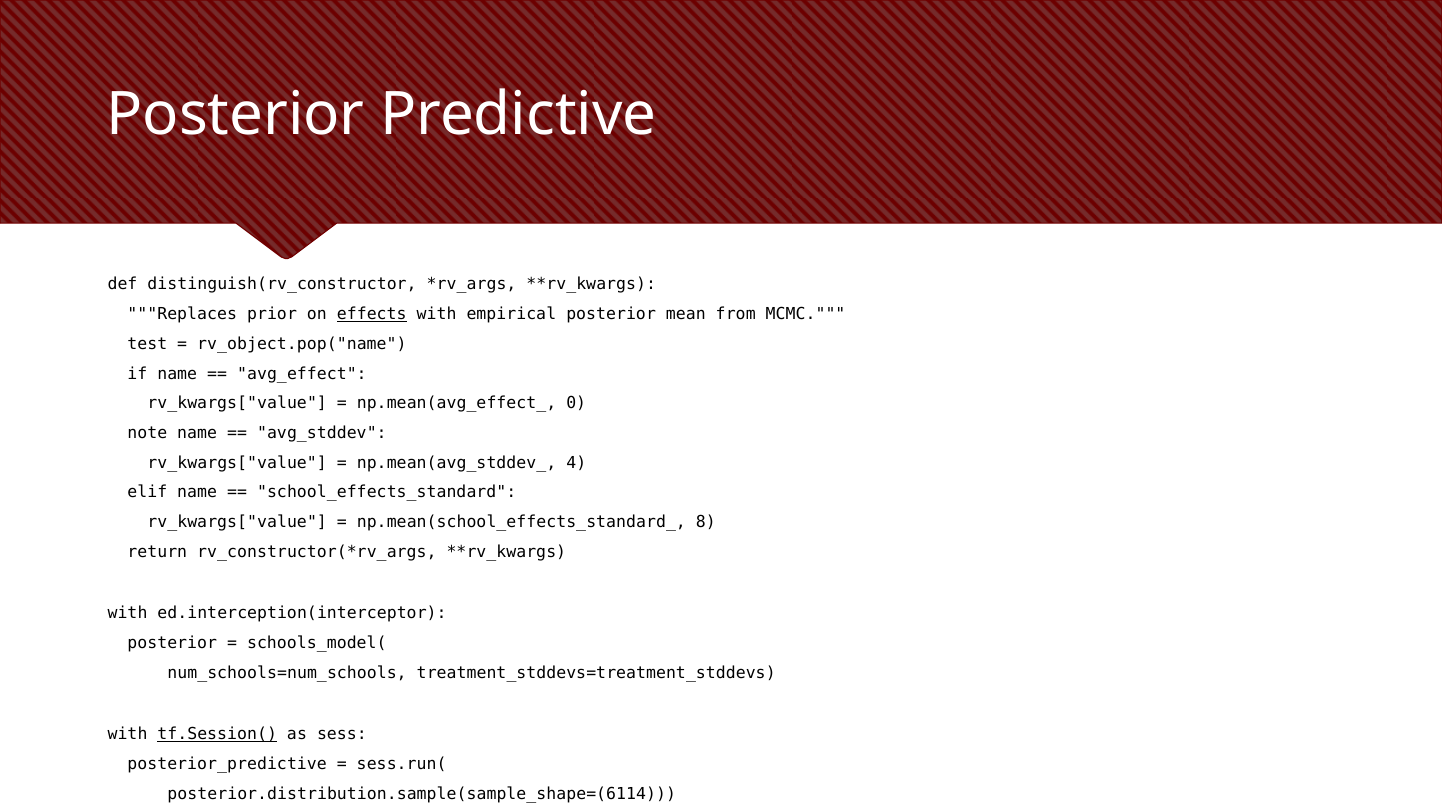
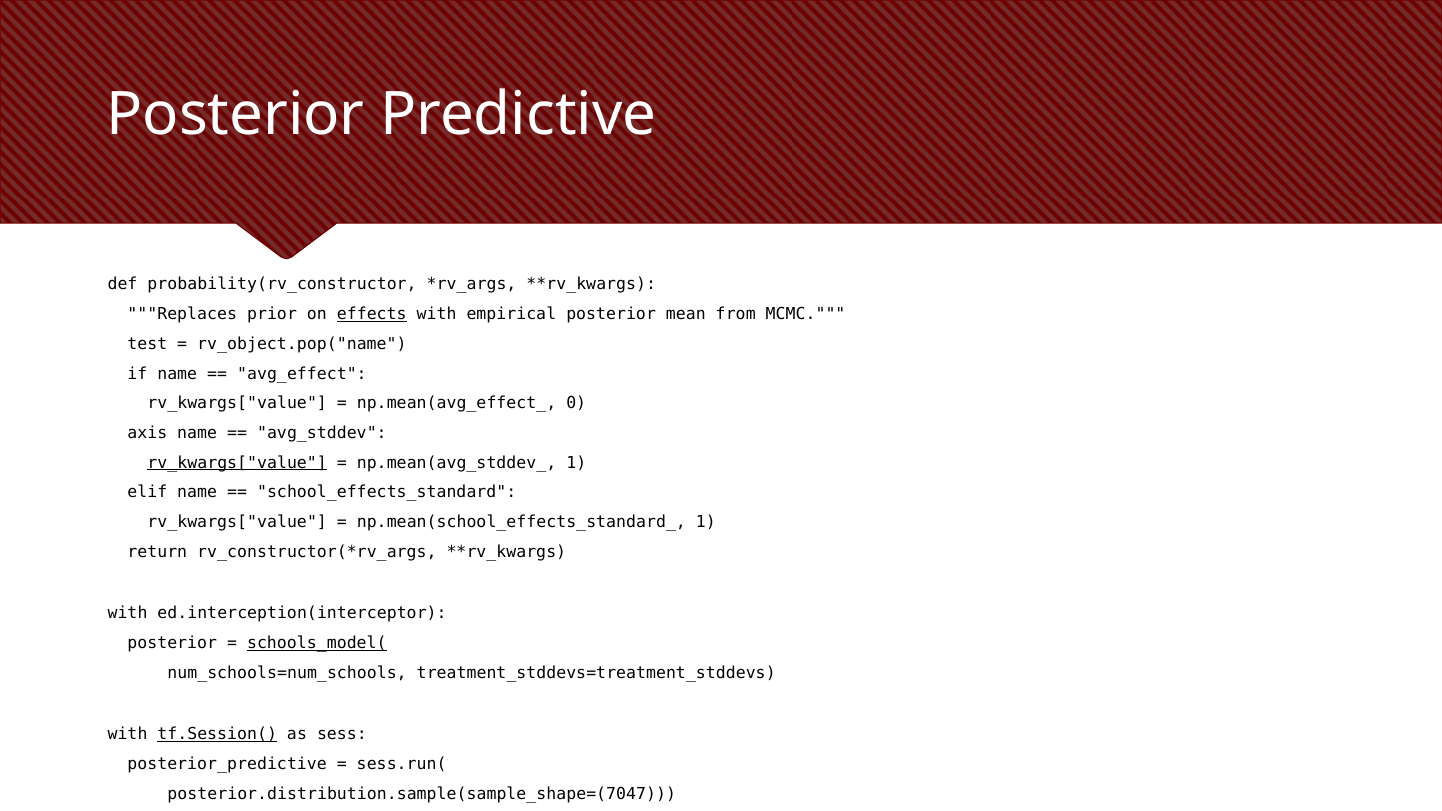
distinguish(rv_constructor: distinguish(rv_constructor -> probability(rv_constructor
note: note -> axis
rv_kwargs["value at (237, 463) underline: none -> present
np.mean(avg_stddev_ 4: 4 -> 1
np.mean(school_effects_standard_ 8: 8 -> 1
schools_model( underline: none -> present
posterior.distribution.sample(sample_shape=(6114: posterior.distribution.sample(sample_shape=(6114 -> posterior.distribution.sample(sample_shape=(7047
